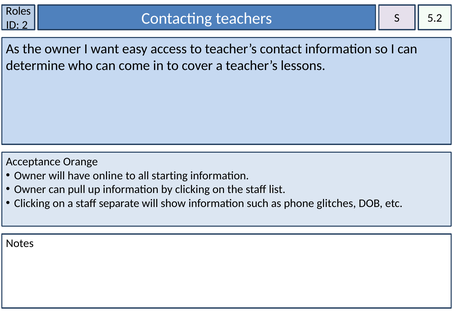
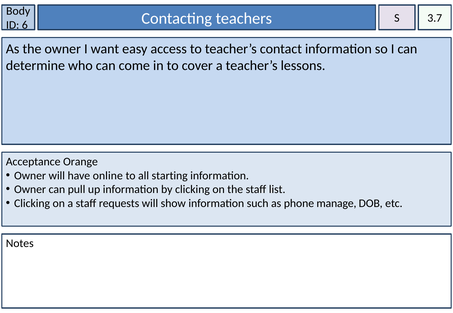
Roles: Roles -> Body
5.2: 5.2 -> 3.7
2: 2 -> 6
separate: separate -> requests
glitches: glitches -> manage
